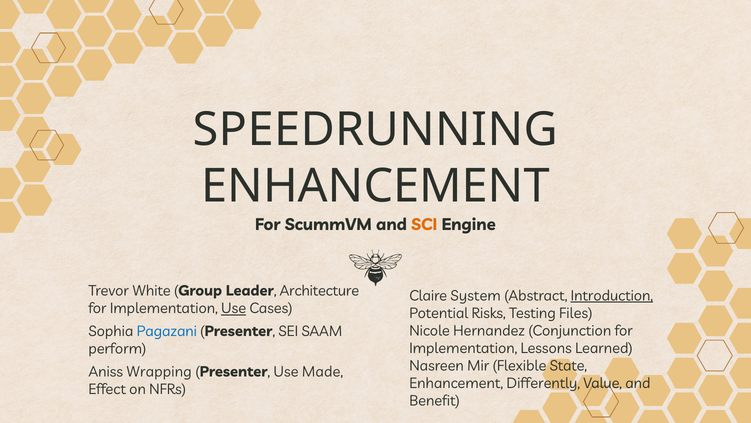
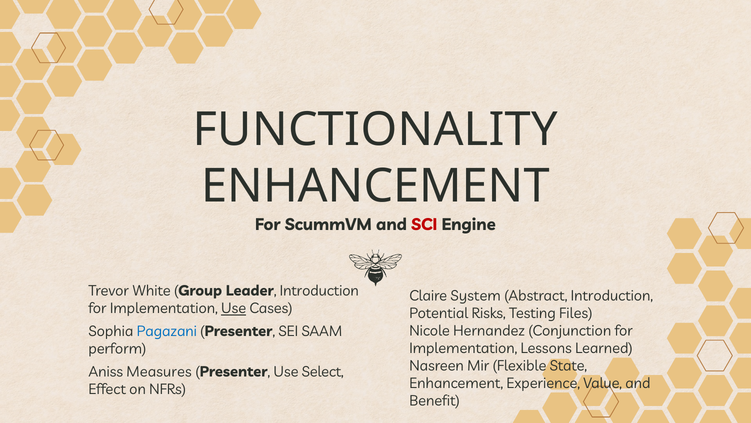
SPEEDRUNNING: SPEEDRUNNING -> FUNCTIONALITY
SCI colour: orange -> red
Leader Architecture: Architecture -> Introduction
Introduction at (612, 295) underline: present -> none
Wrapping: Wrapping -> Measures
Made: Made -> Select
Differently: Differently -> Experience
